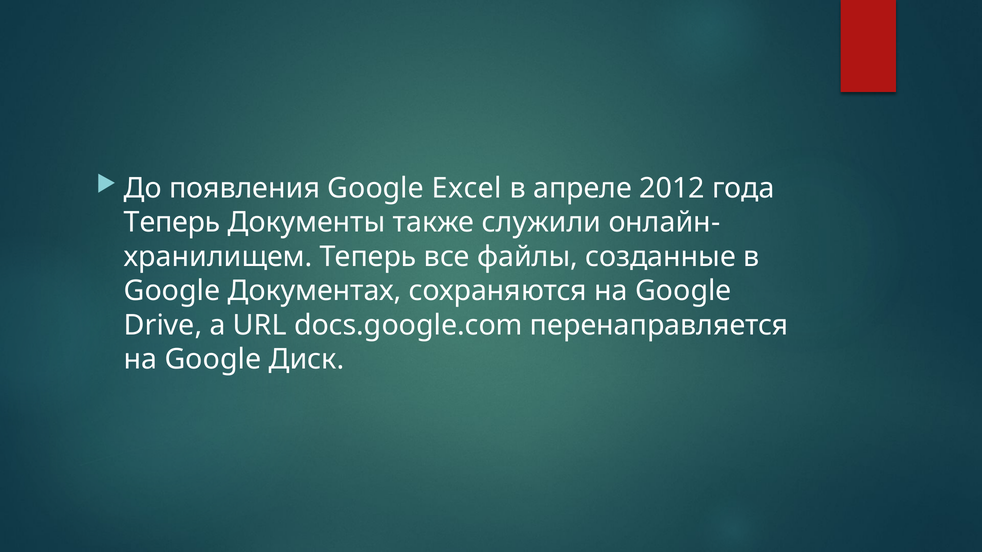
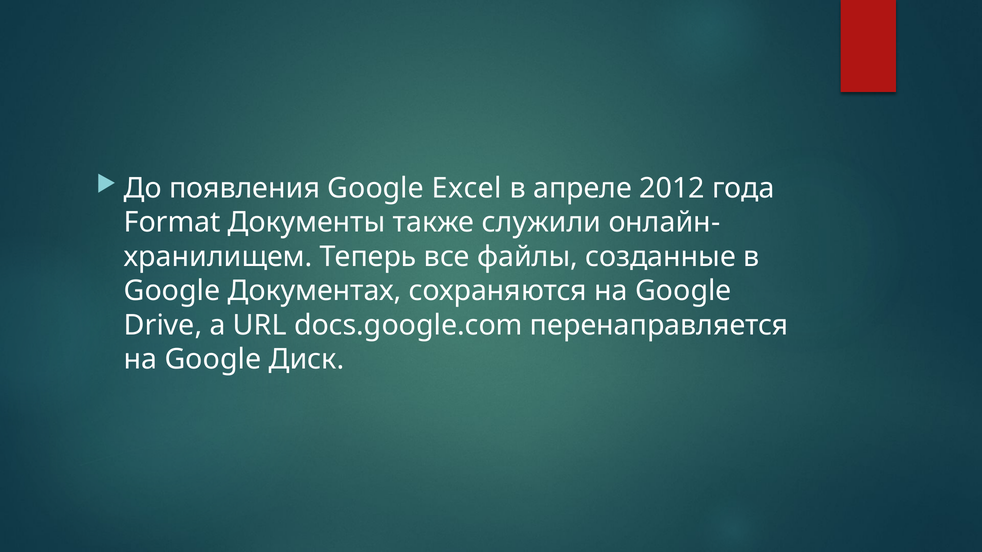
Теперь at (172, 222): Теперь -> Format
